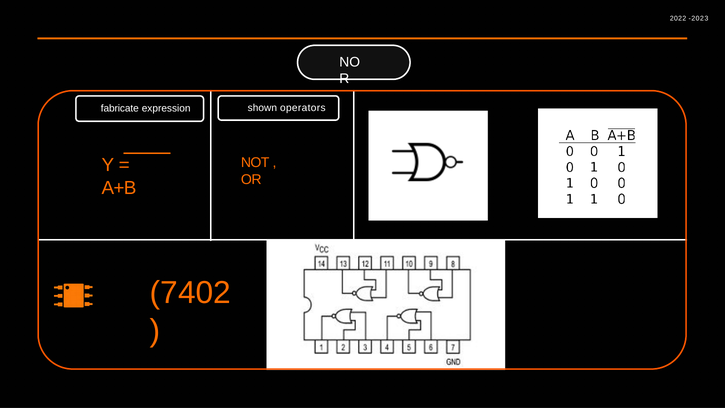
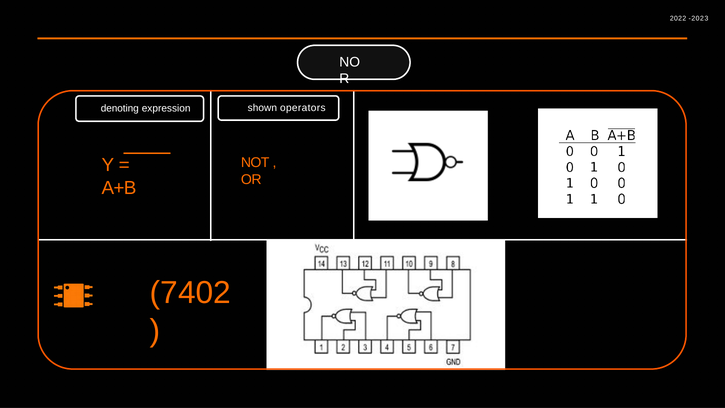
fabricate: fabricate -> denoting
